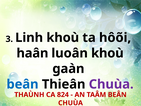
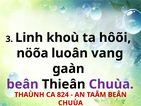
haân: haân -> nöõa
luoân khoù: khoù -> vang
beân at (22, 84) colour: blue -> purple
